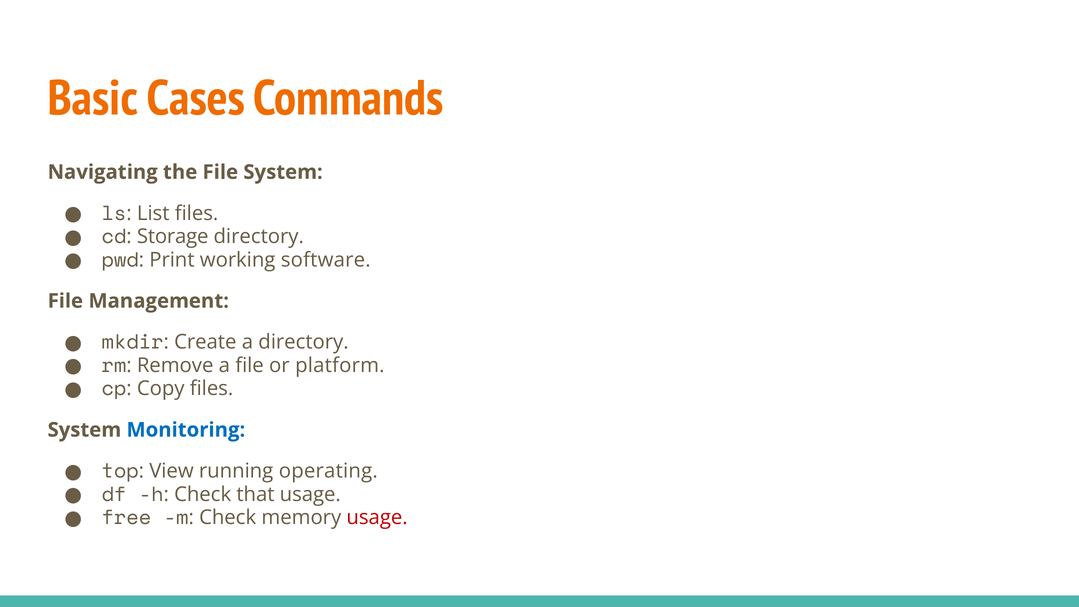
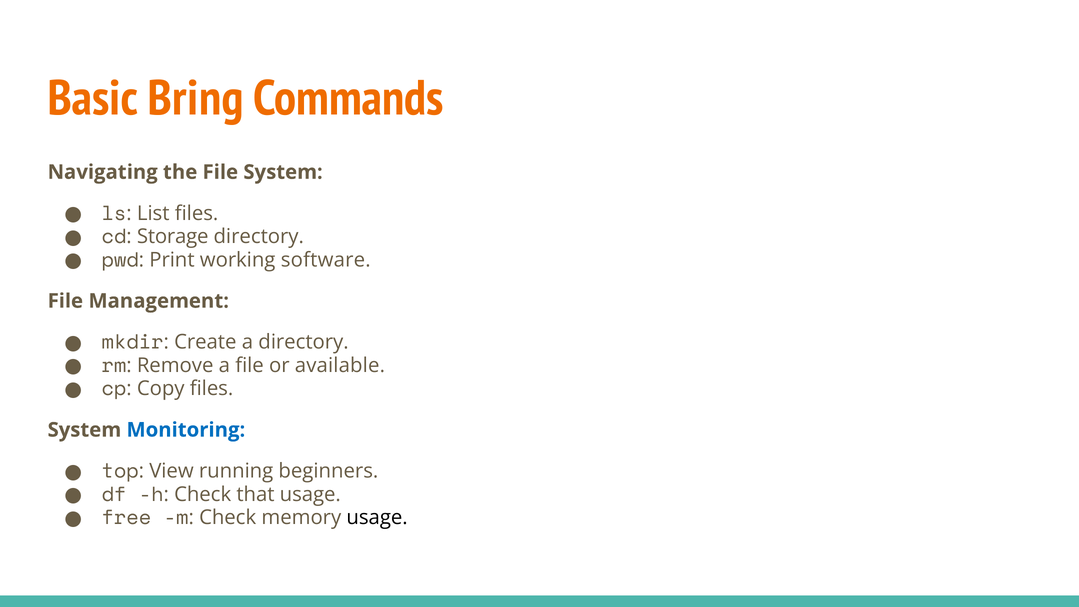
Cases: Cases -> Bring
platform: platform -> available
operating: operating -> beginners
usage at (377, 518) colour: red -> black
